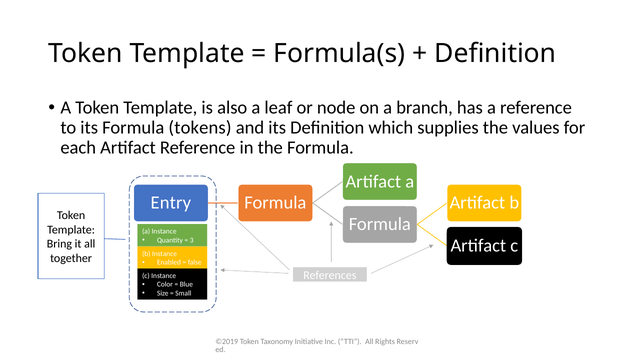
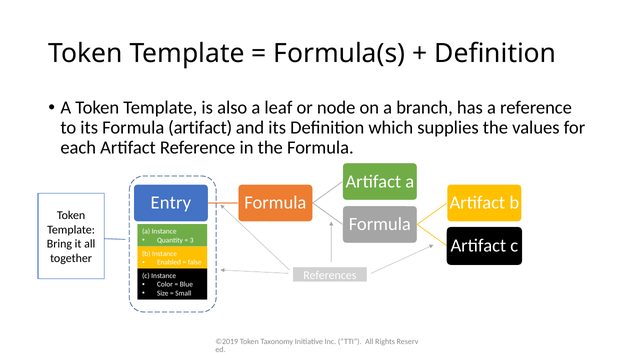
its Formula tokens: tokens -> artifact
